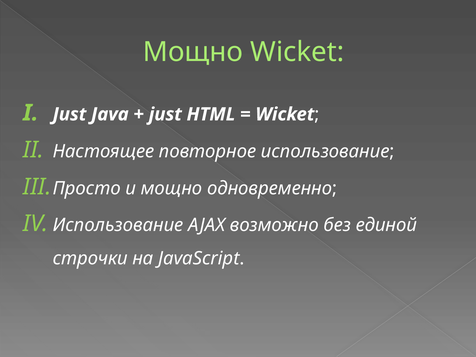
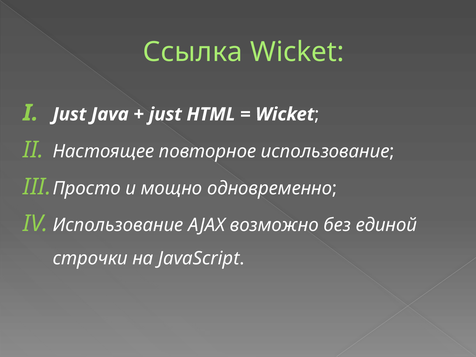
Мощно at (193, 52): Мощно -> Ссылка
